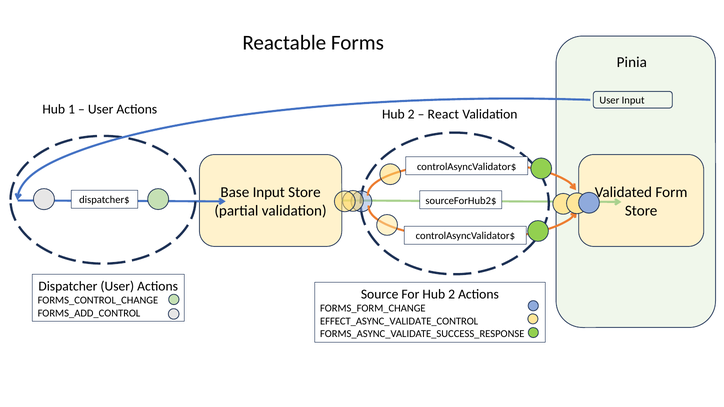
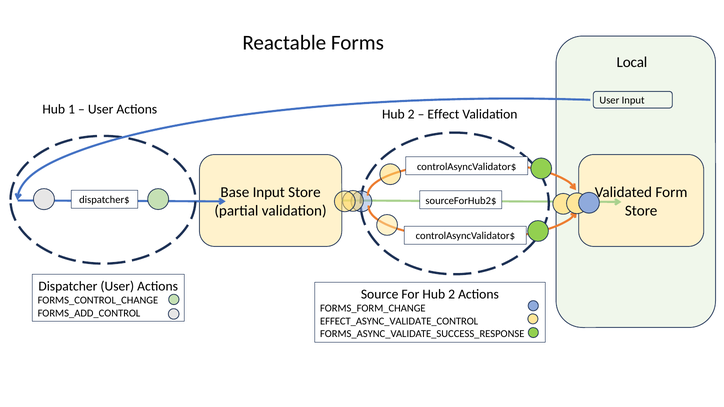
Pinia: Pinia -> Local
React: React -> Effect
